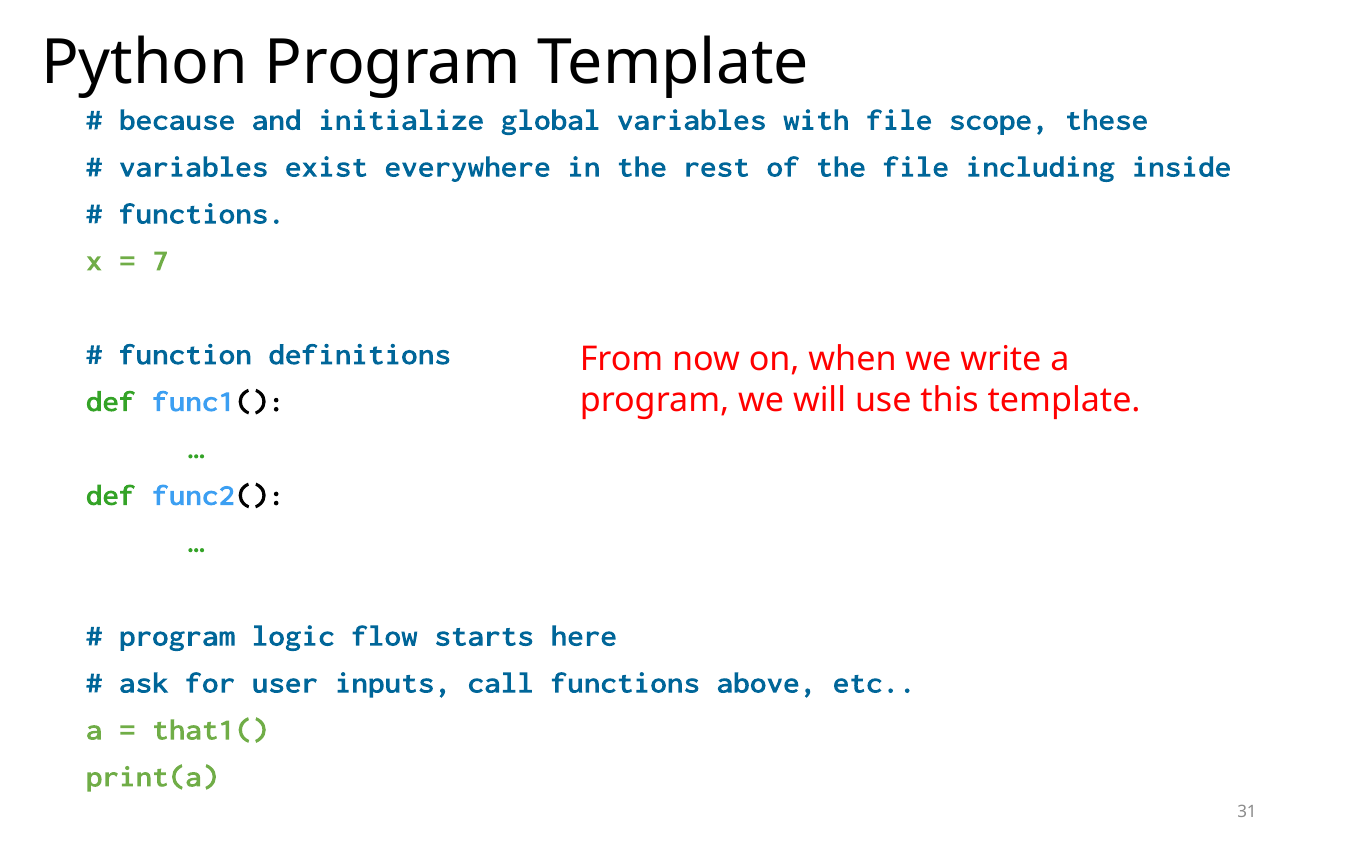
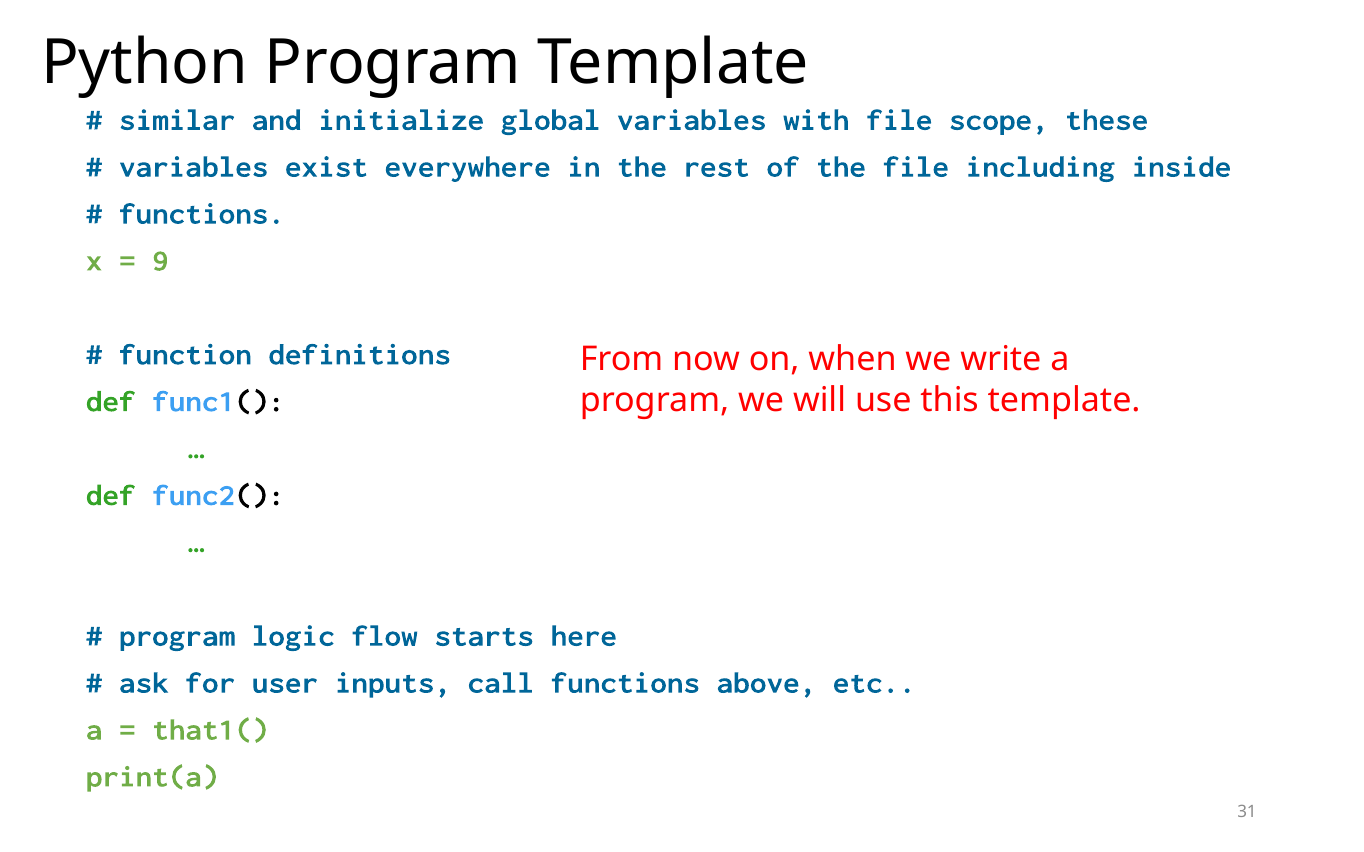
because: because -> similar
7: 7 -> 9
